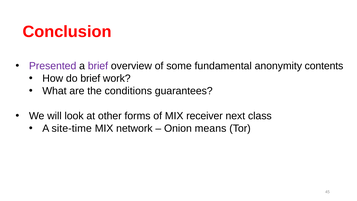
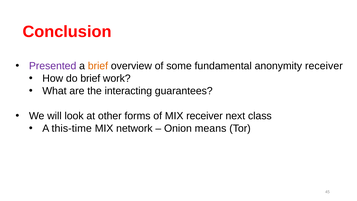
brief at (98, 66) colour: purple -> orange
anonymity contents: contents -> receiver
conditions: conditions -> interacting
site-time: site-time -> this-time
